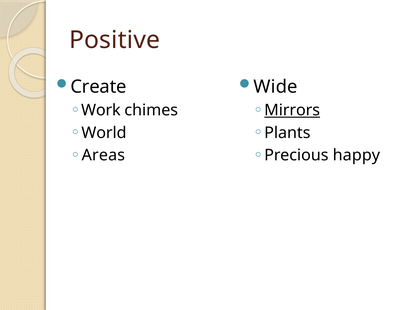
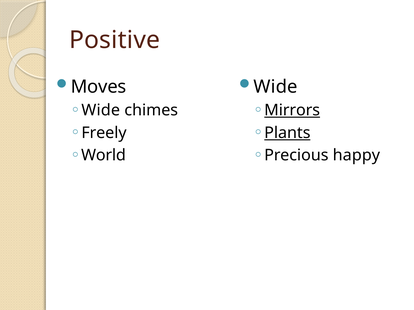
Create: Create -> Moves
Work at (101, 111): Work -> Wide
World: World -> Freely
Plants underline: none -> present
Areas: Areas -> World
